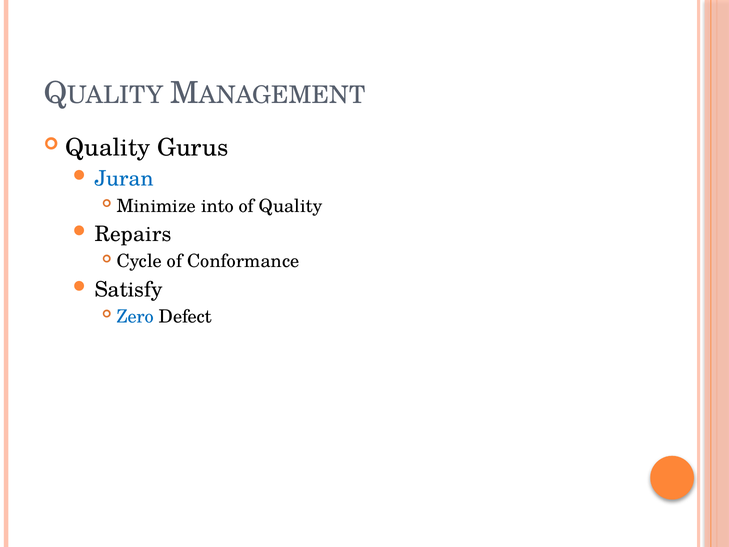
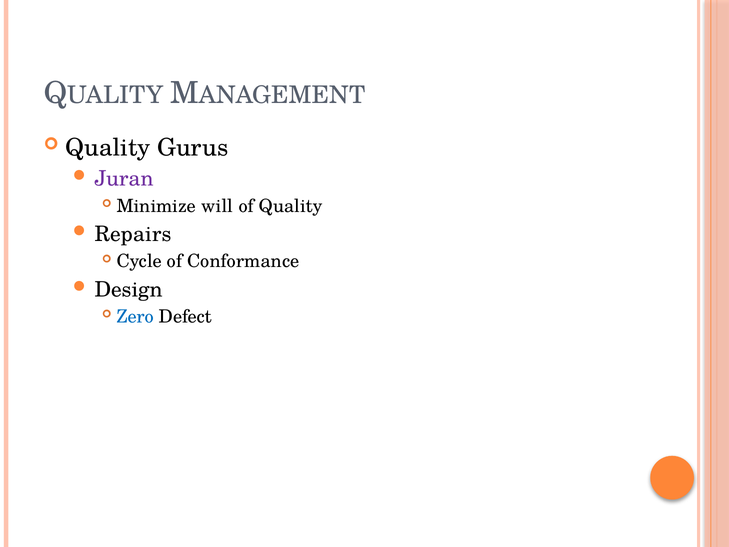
Juran colour: blue -> purple
into: into -> will
Satisfy: Satisfy -> Design
